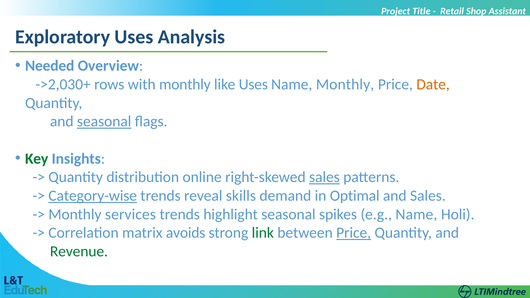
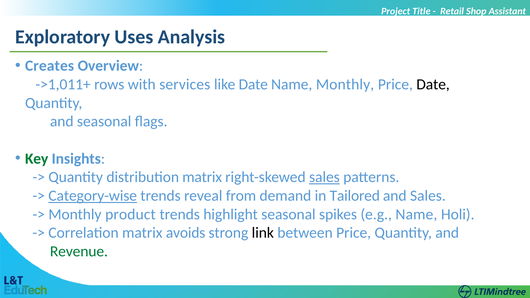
Needed: Needed -> Creates
->2,030+: ->2,030+ -> ->1,011+
with monthly: monthly -> services
like Uses: Uses -> Date
Date at (433, 84) colour: orange -> black
seasonal at (104, 122) underline: present -> none
distribution online: online -> matrix
skills: skills -> from
Optimal: Optimal -> Tailored
services: services -> product
link colour: green -> black
Price at (354, 233) underline: present -> none
